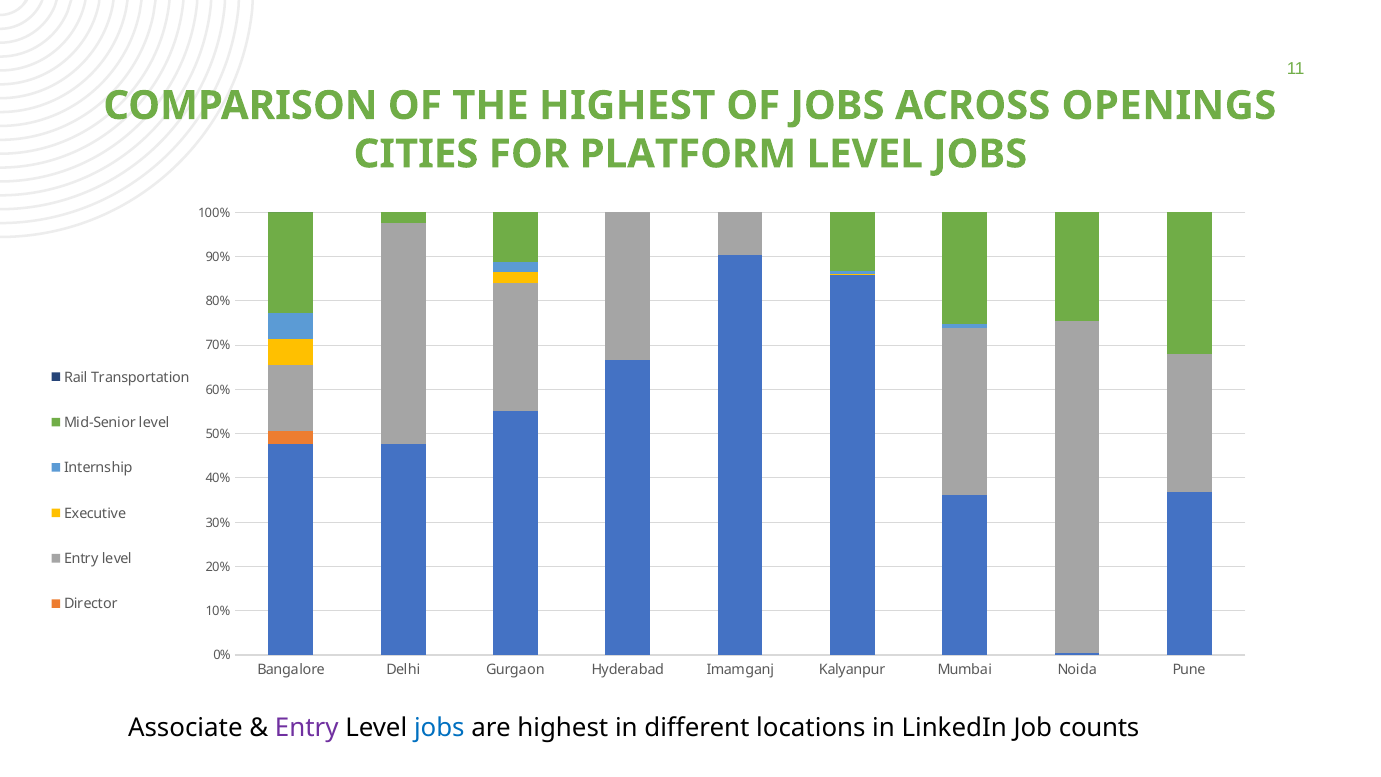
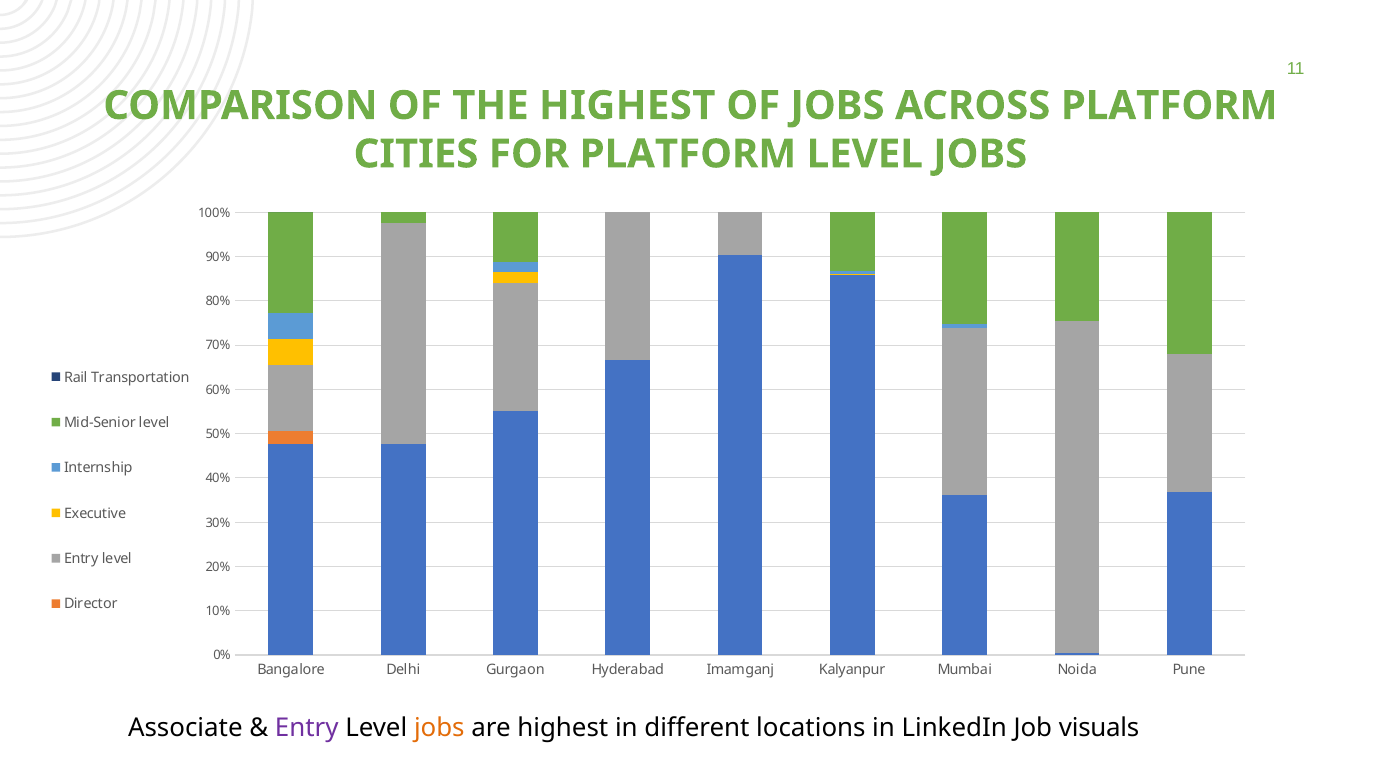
ACROSS OPENINGS: OPENINGS -> PLATFORM
jobs at (439, 728) colour: blue -> orange
counts: counts -> visuals
